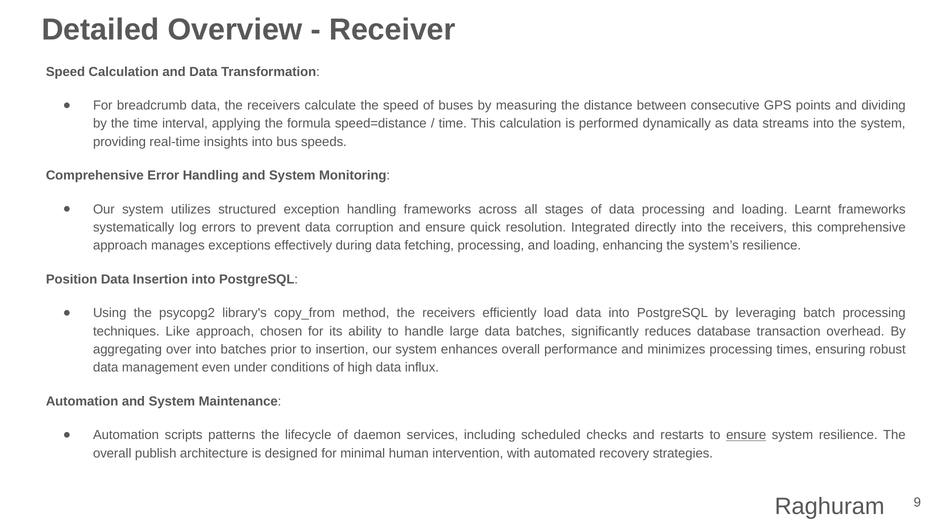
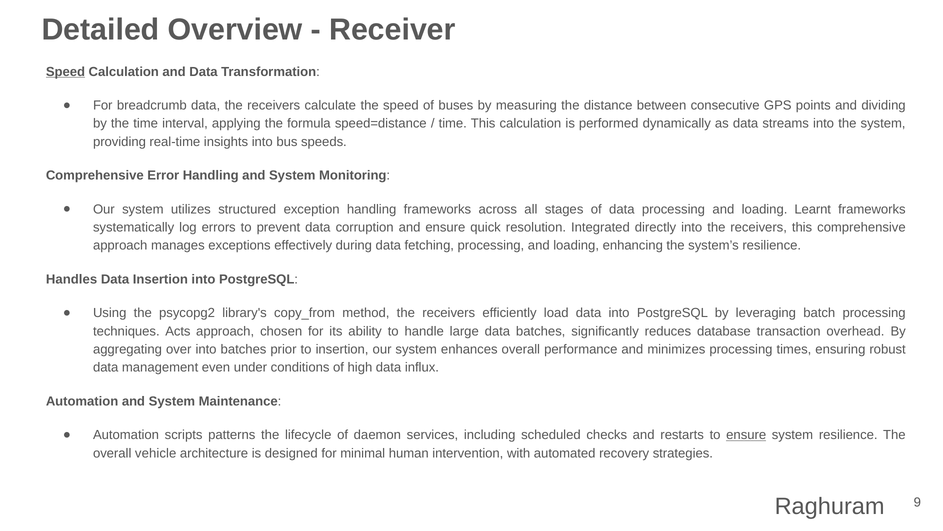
Speed at (65, 72) underline: none -> present
Position: Position -> Handles
Like: Like -> Acts
publish: publish -> vehicle
